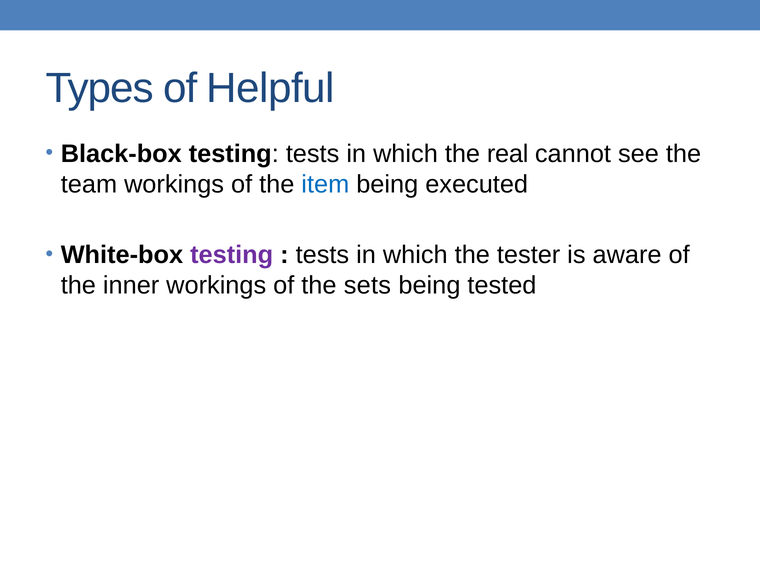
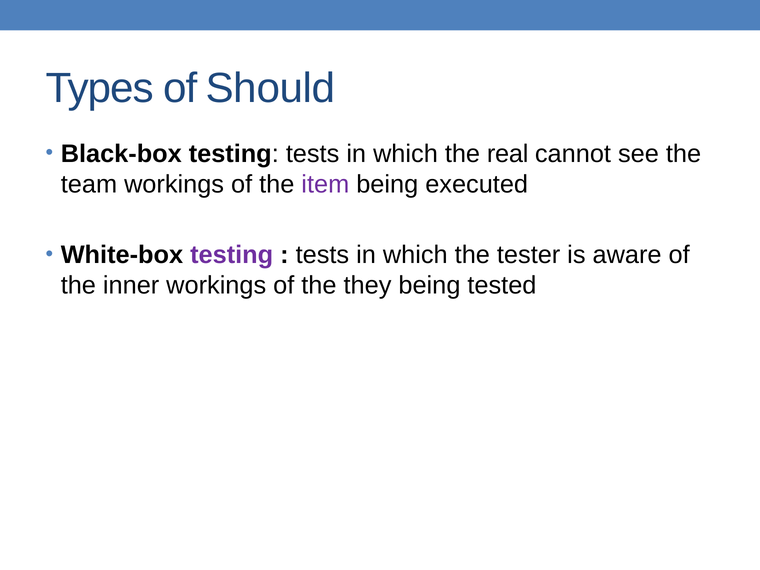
Helpful: Helpful -> Should
item colour: blue -> purple
sets: sets -> they
